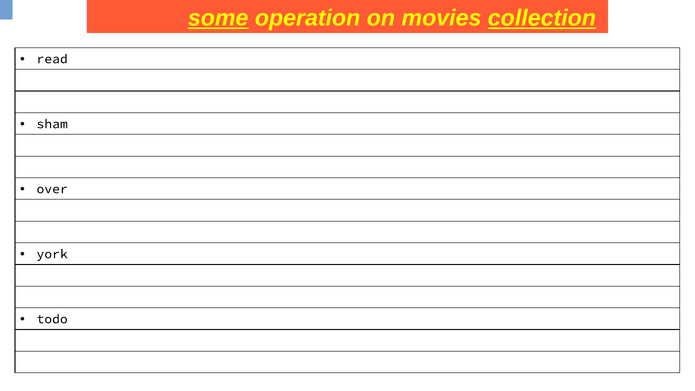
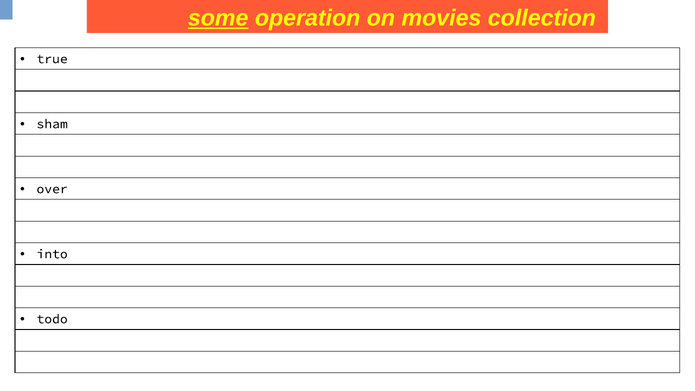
collection underline: present -> none
read: read -> true
york: york -> into
